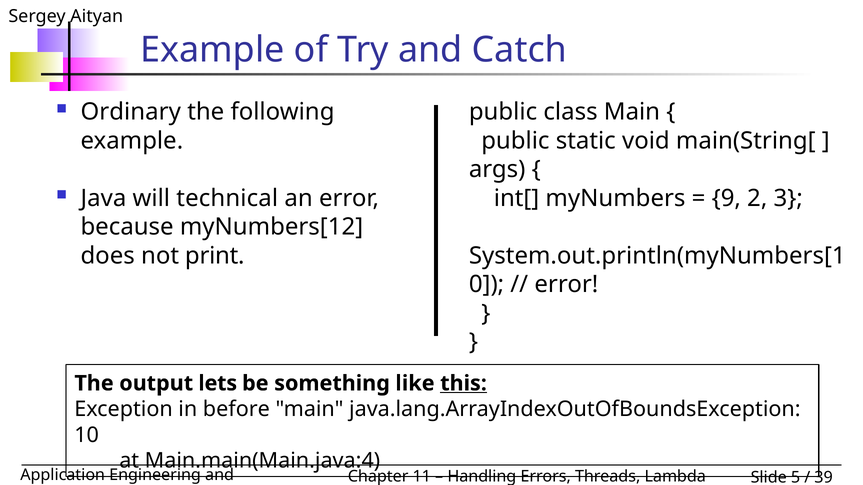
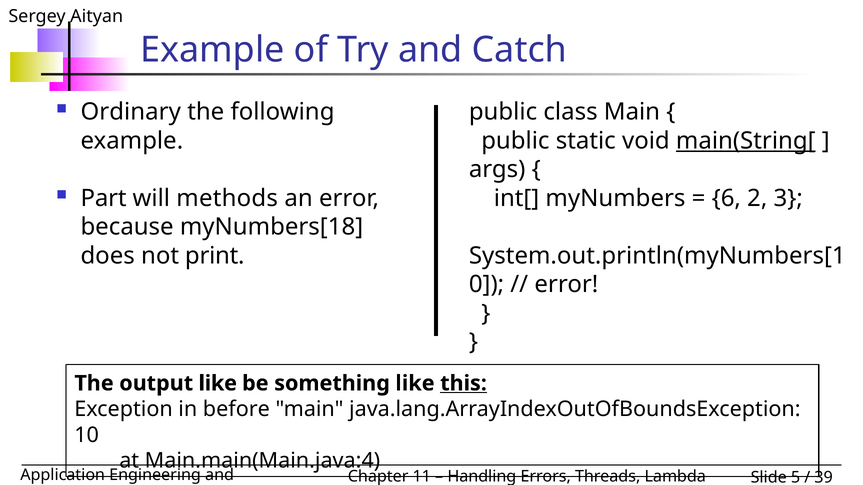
main(String[ underline: none -> present
Java: Java -> Part
technical: technical -> methods
9: 9 -> 6
myNumbers[12: myNumbers[12 -> myNumbers[18
output lets: lets -> like
